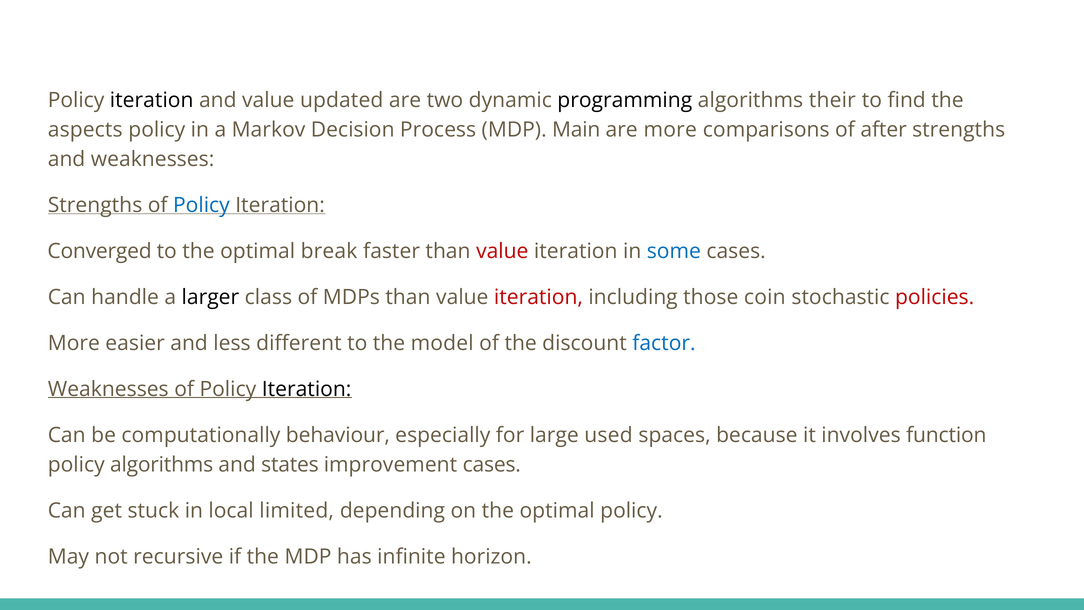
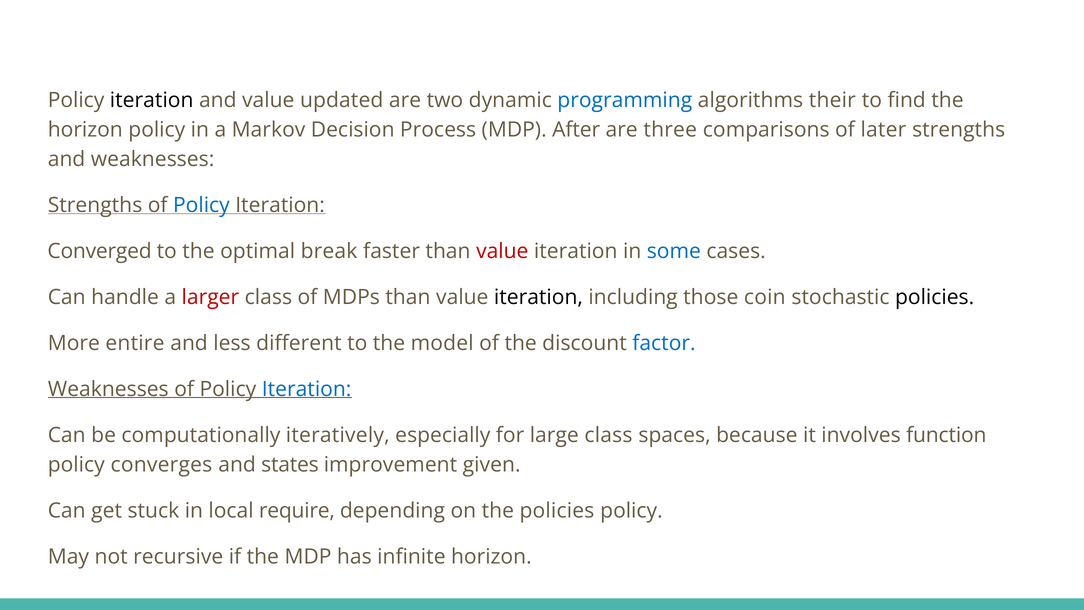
programming colour: black -> blue
aspects at (85, 130): aspects -> horizon
Main: Main -> After
are more: more -> three
after: after -> later
larger colour: black -> red
iteration at (538, 297) colour: red -> black
policies at (935, 297) colour: red -> black
easier: easier -> entire
Iteration at (307, 389) colour: black -> blue
behaviour: behaviour -> iteratively
large used: used -> class
policy algorithms: algorithms -> converges
improvement cases: cases -> given
limited: limited -> require
on the optimal: optimal -> policies
